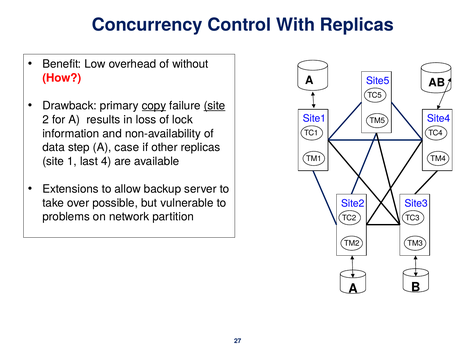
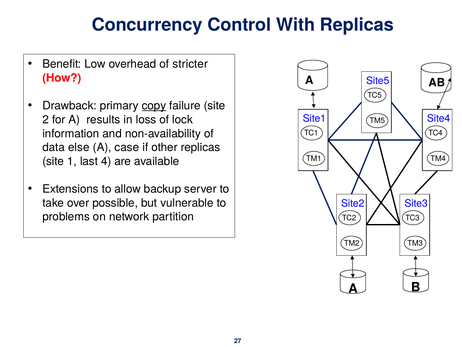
without: without -> stricter
site at (215, 106) underline: present -> none
step: step -> else
